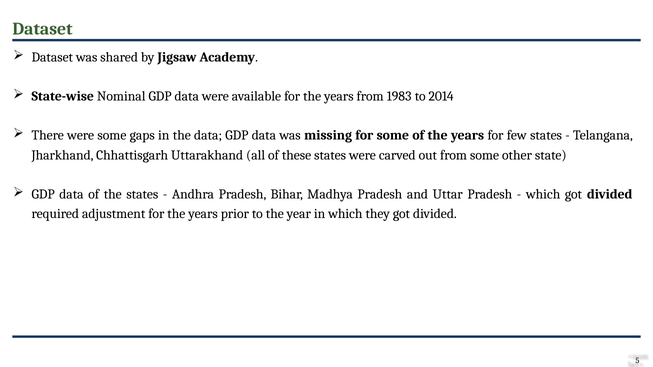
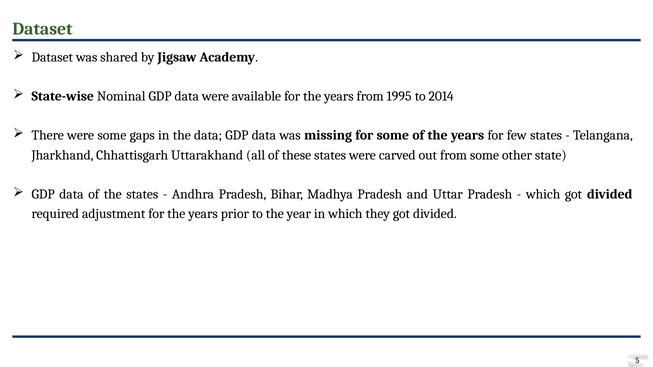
1983: 1983 -> 1995
